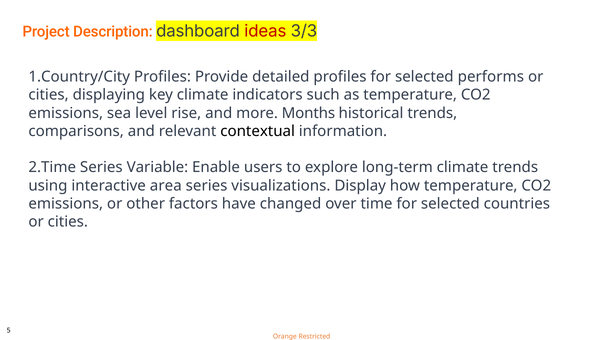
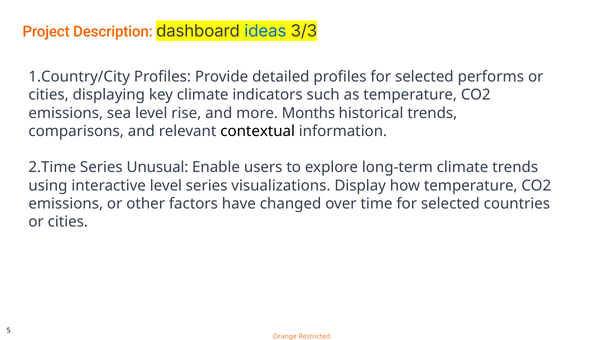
ideas colour: red -> blue
Variable: Variable -> Unusual
interactive area: area -> level
